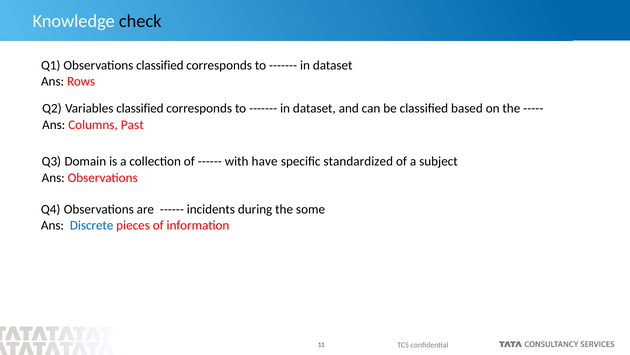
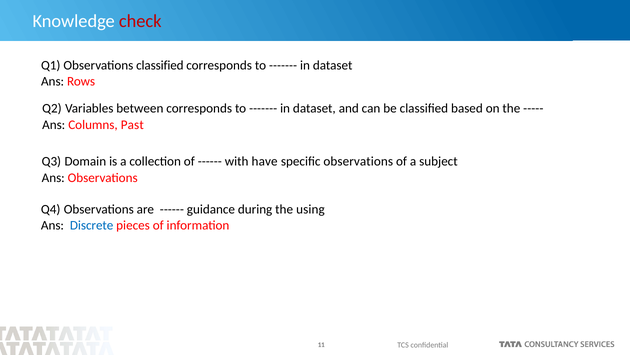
check colour: black -> red
Variables classified: classified -> between
specific standardized: standardized -> observations
incidents: incidents -> guidance
some: some -> using
